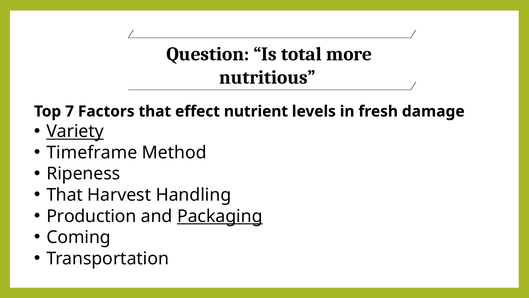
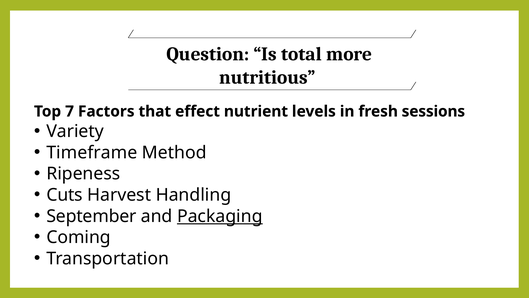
damage: damage -> sessions
Variety underline: present -> none
That at (65, 195): That -> Cuts
Production: Production -> September
